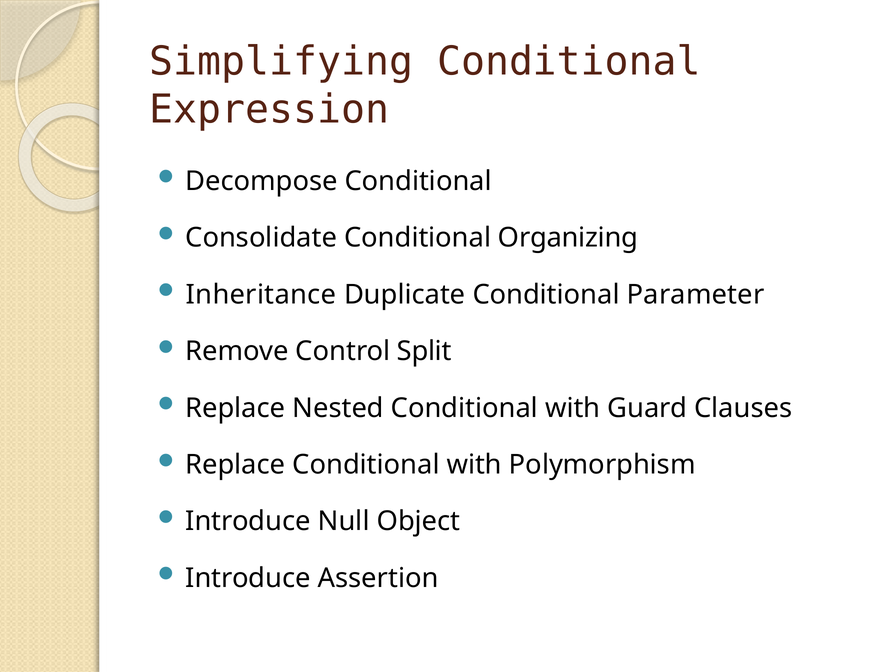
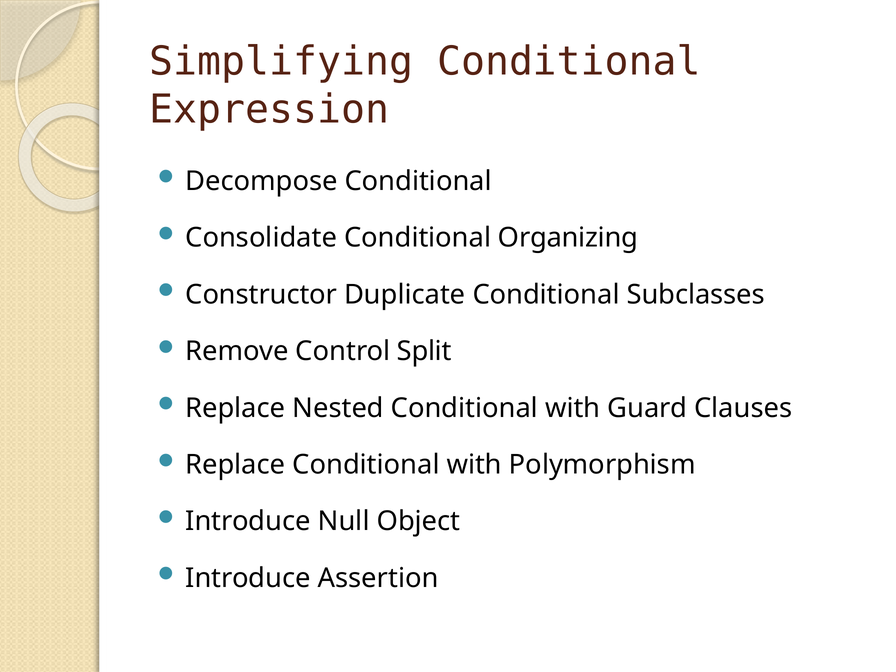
Inheritance: Inheritance -> Constructor
Parameter: Parameter -> Subclasses
